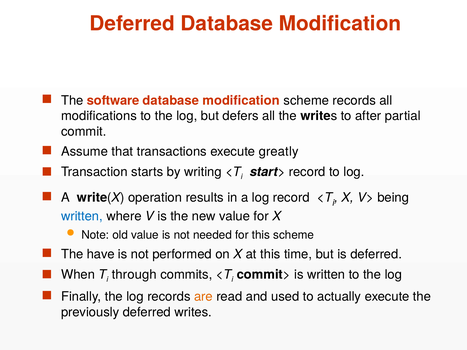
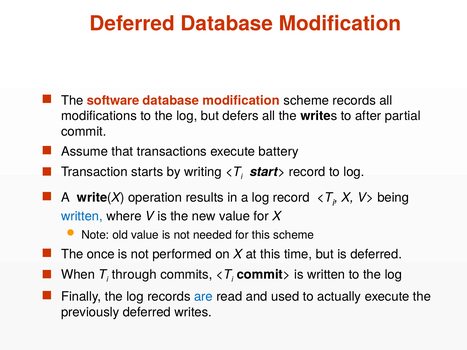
greatly: greatly -> battery
have: have -> once
are colour: orange -> blue
